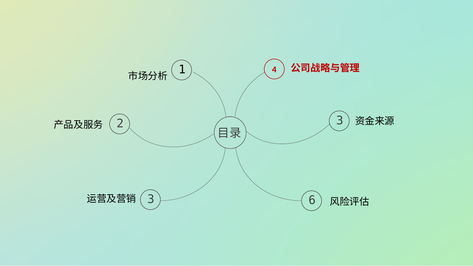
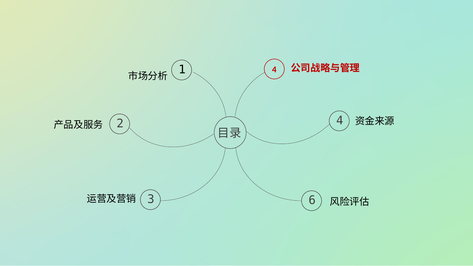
2 3: 3 -> 4
